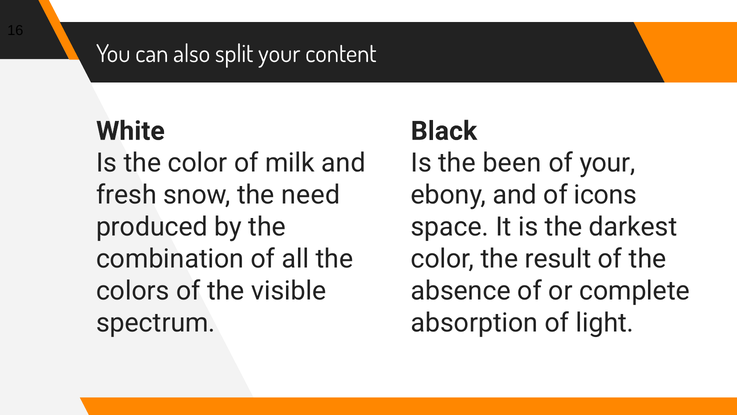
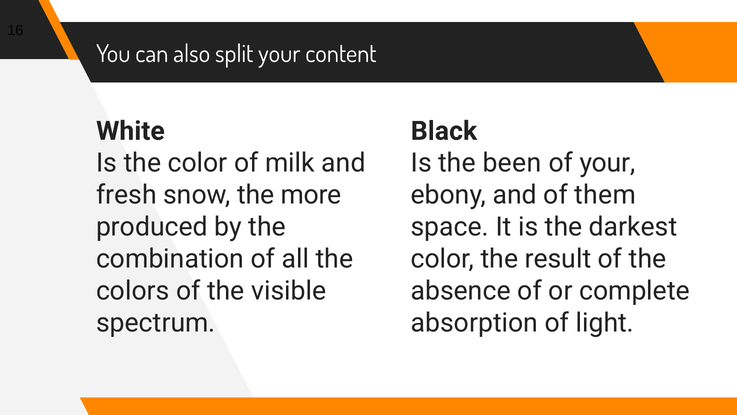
need: need -> more
icons: icons -> them
